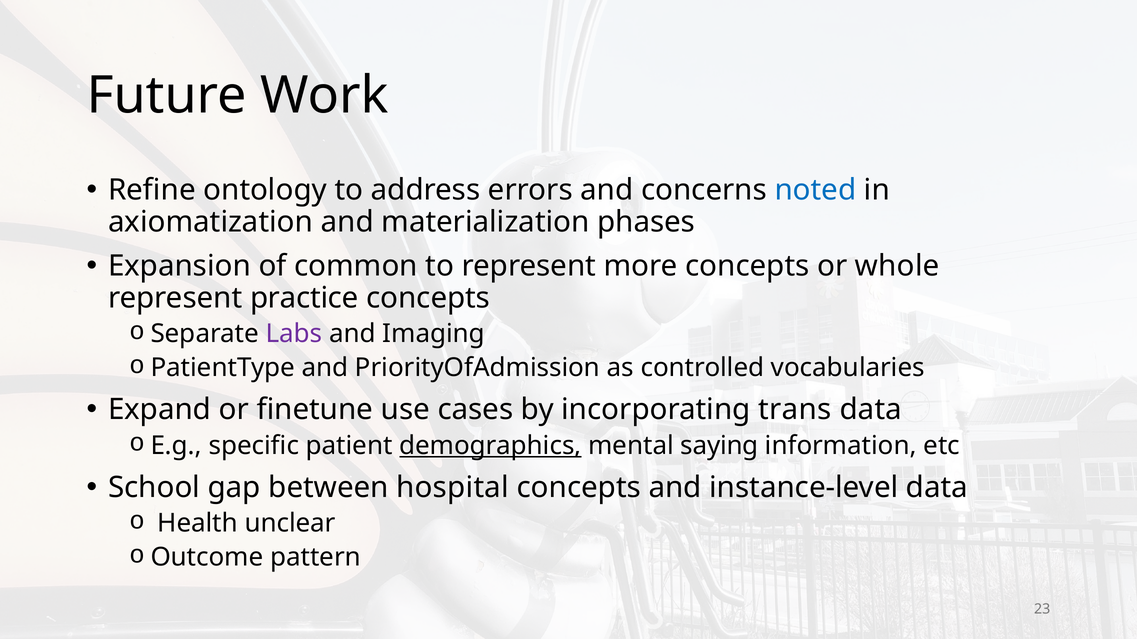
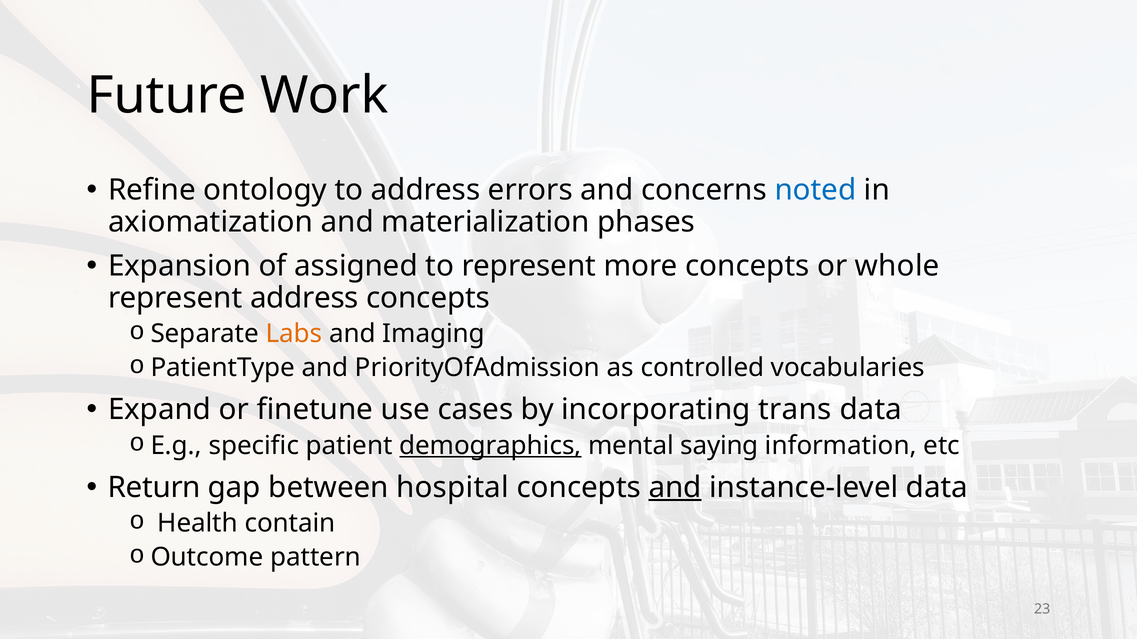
common: common -> assigned
represent practice: practice -> address
Labs colour: purple -> orange
School: School -> Return
and at (675, 488) underline: none -> present
unclear: unclear -> contain
